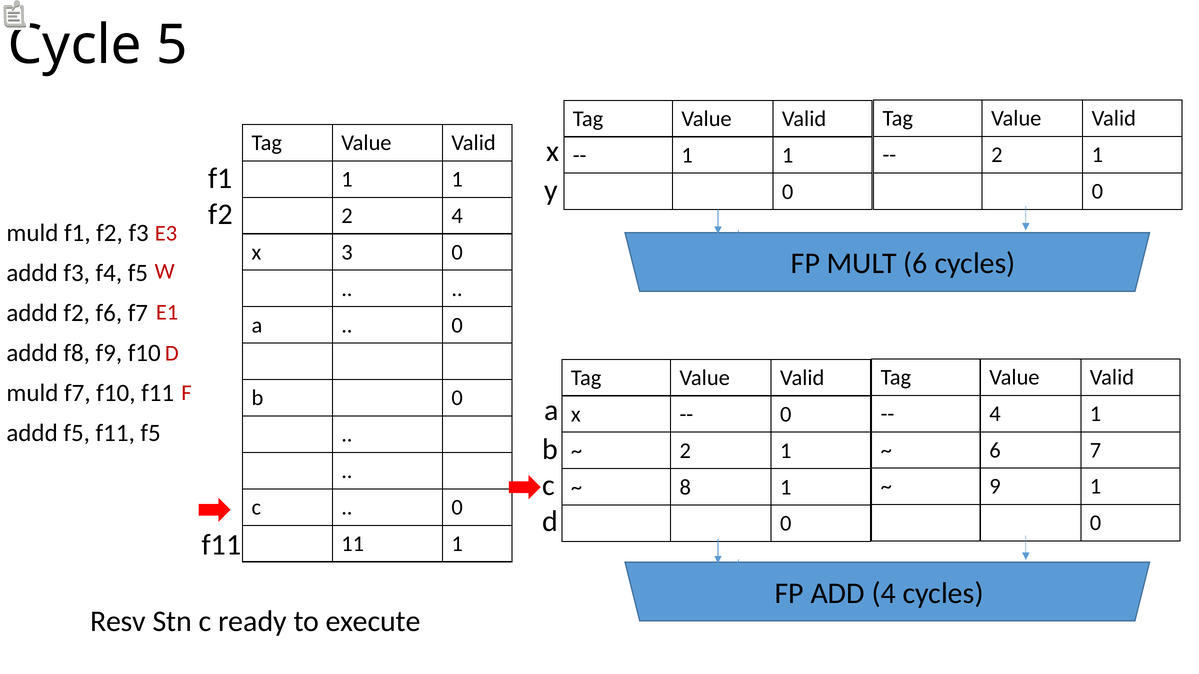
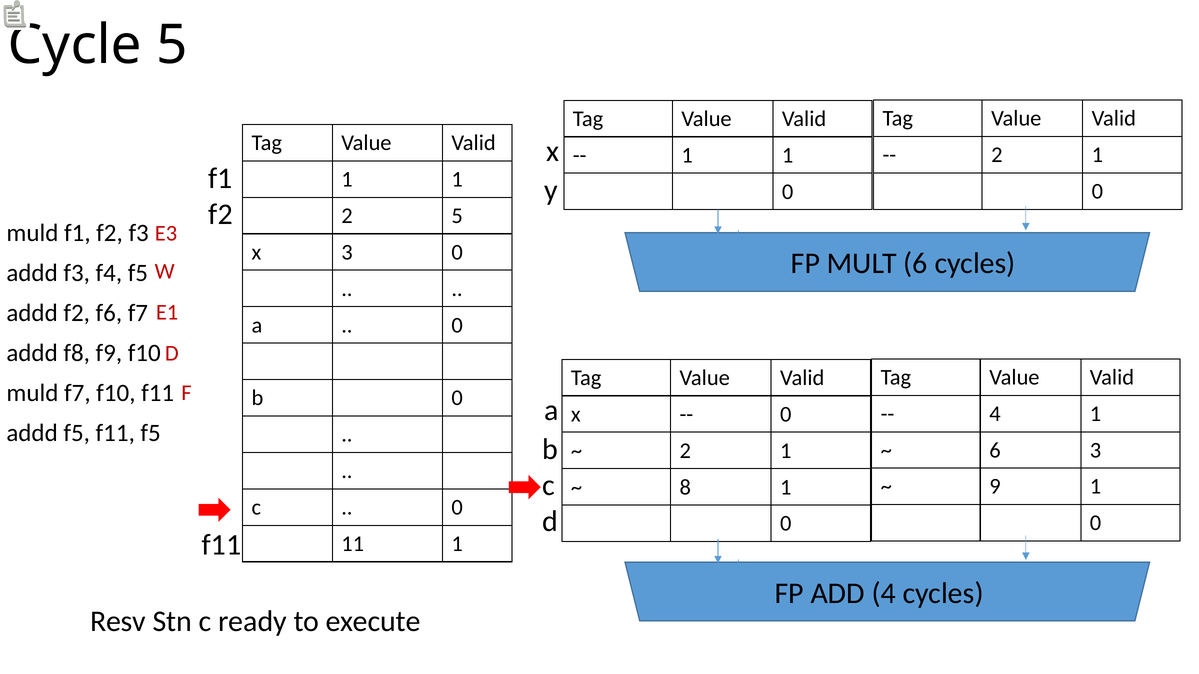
2 4: 4 -> 5
6 7: 7 -> 3
